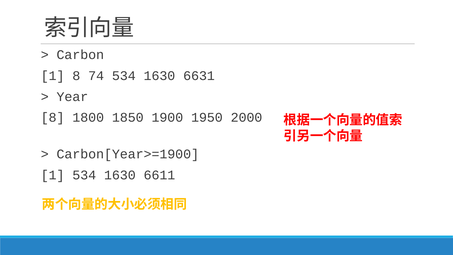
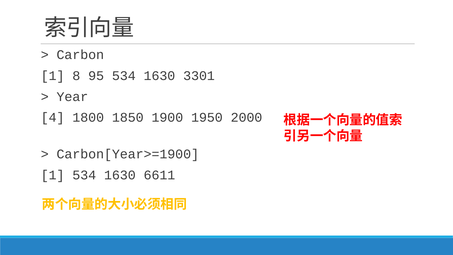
74: 74 -> 95
6631: 6631 -> 3301
8 at (53, 118): 8 -> 4
